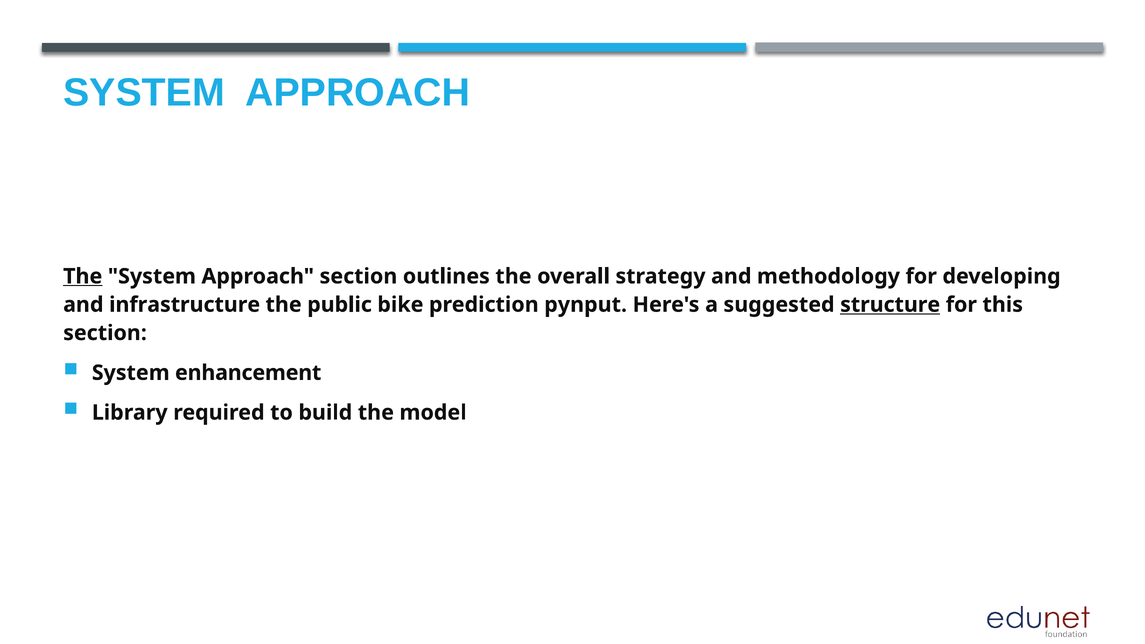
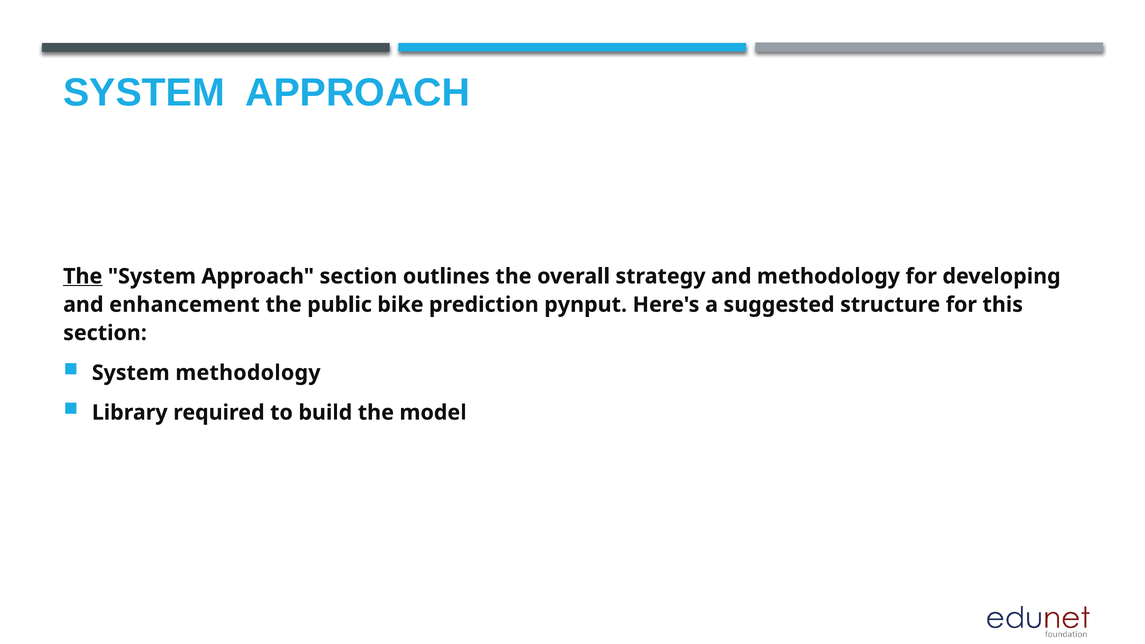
infrastructure: infrastructure -> enhancement
structure underline: present -> none
System enhancement: enhancement -> methodology
